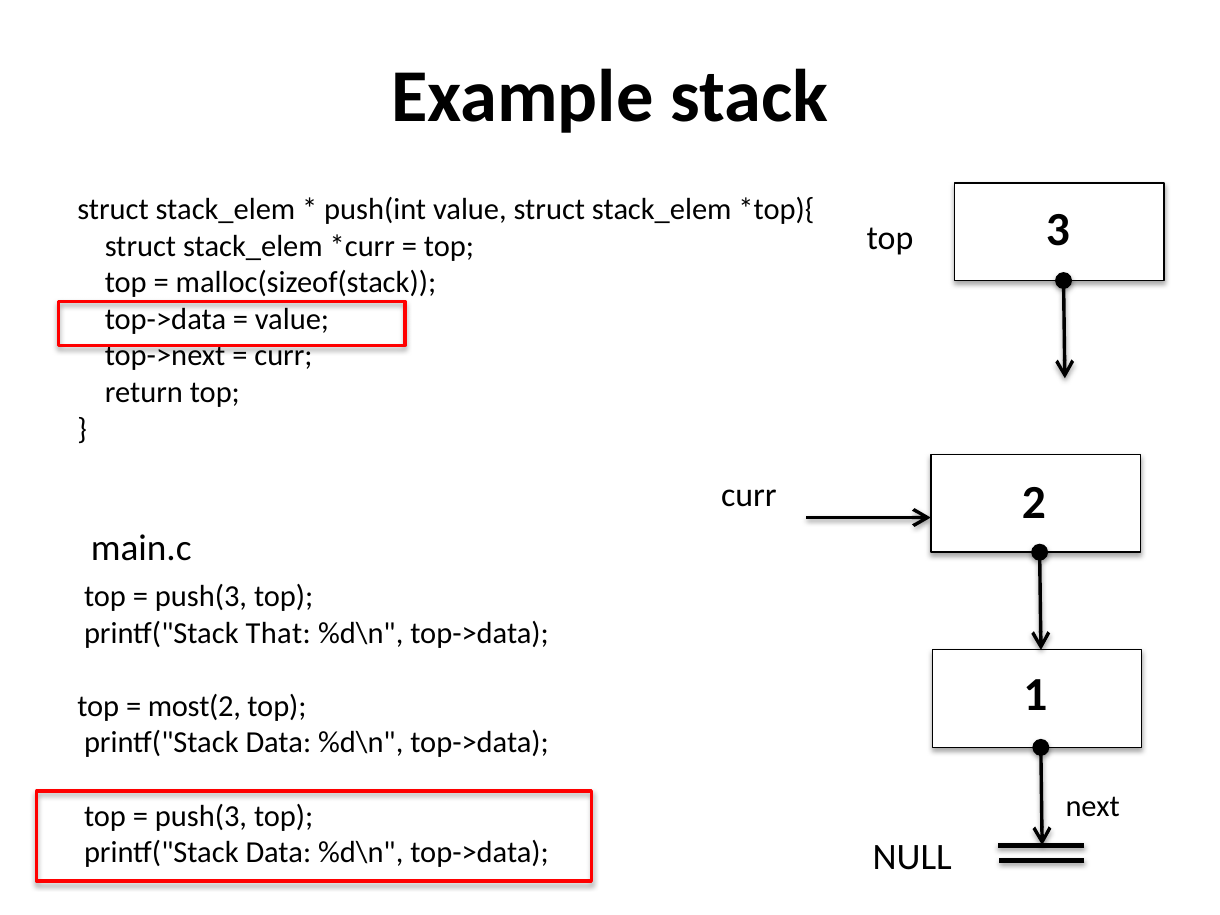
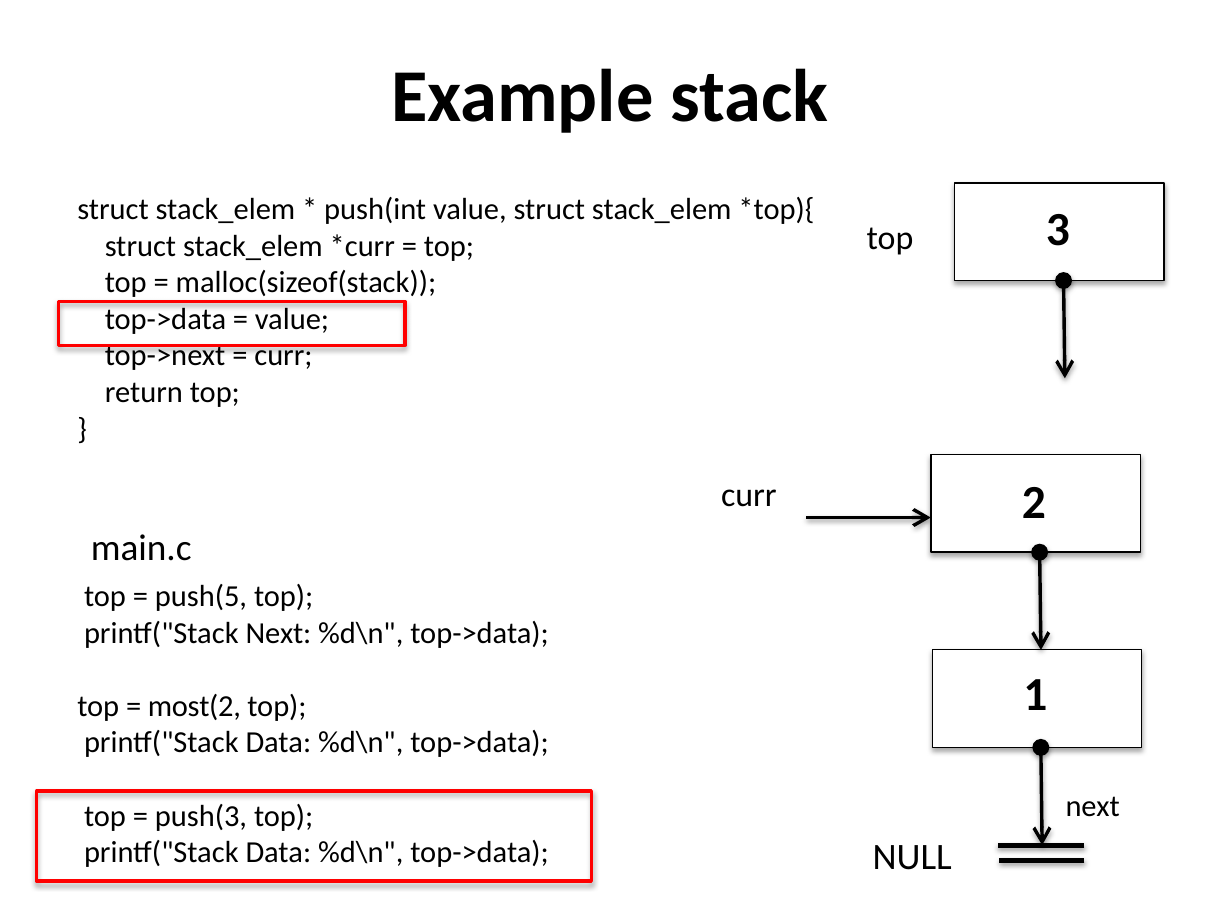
push(3 at (201, 596): push(3 -> push(5
printf("Stack That: That -> Next
